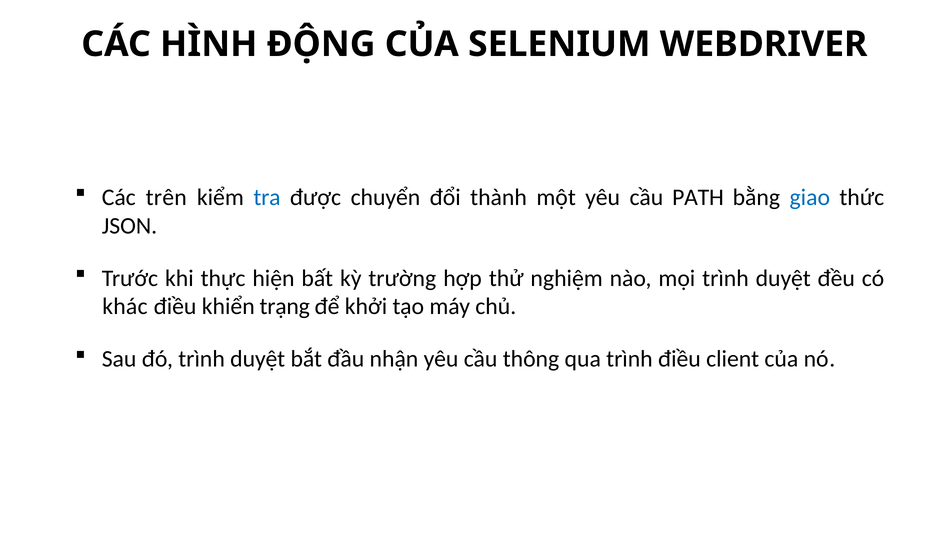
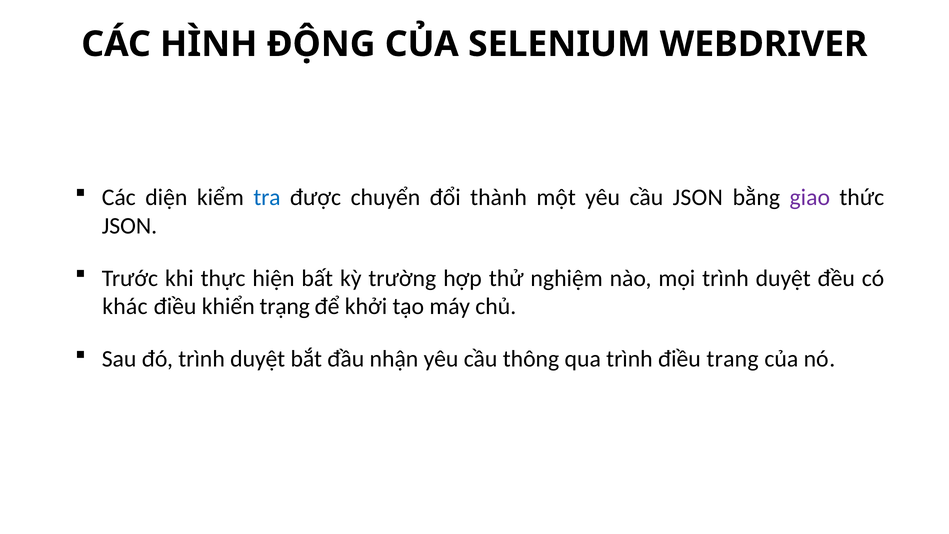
trên: trên -> diện
cầu PATH: PATH -> JSON
giao colour: blue -> purple
client: client -> trang
